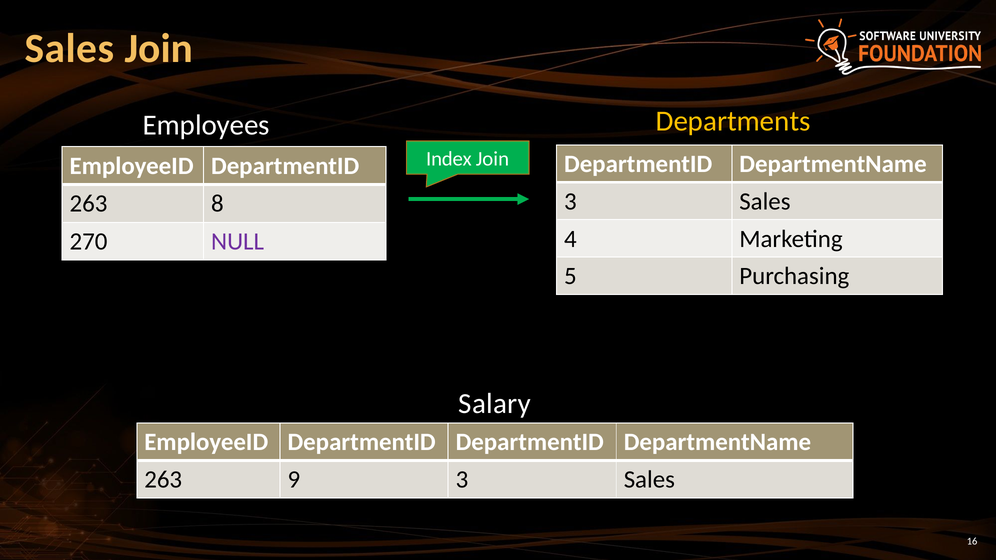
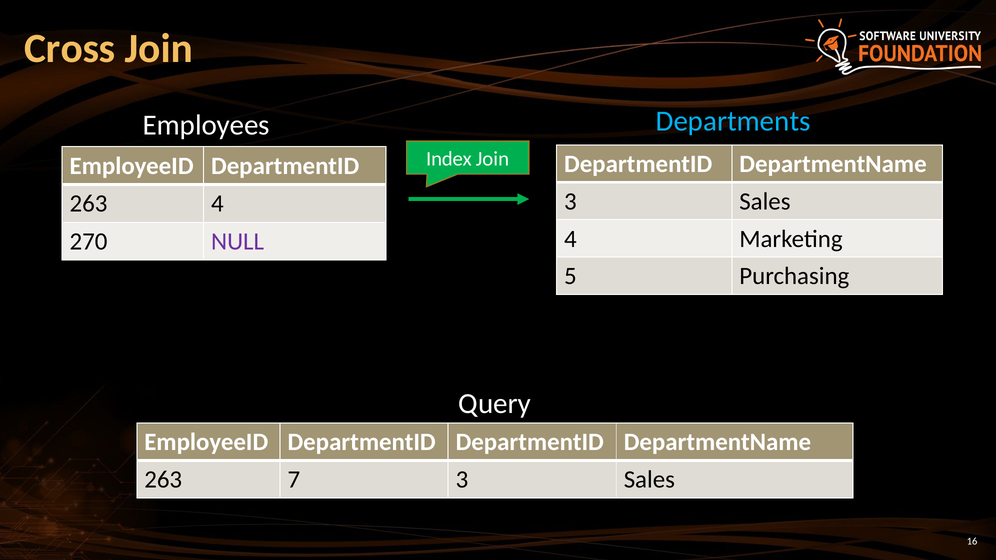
Sales at (70, 48): Sales -> Cross
Departments colour: yellow -> light blue
263 8: 8 -> 4
Salary: Salary -> Query
9: 9 -> 7
